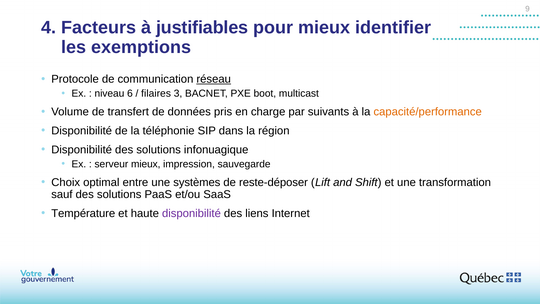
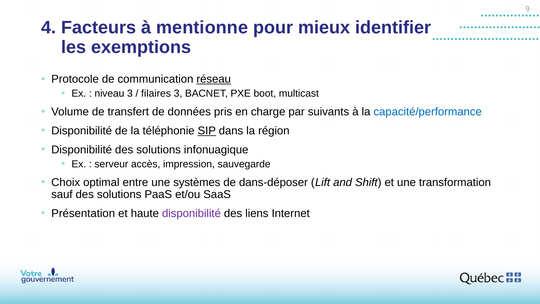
justifiables: justifiables -> mentionne
niveau 6: 6 -> 3
capacité/performance colour: orange -> blue
SIP underline: none -> present
serveur mieux: mieux -> accès
reste-déposer: reste-déposer -> dans-déposer
Température: Température -> Présentation
